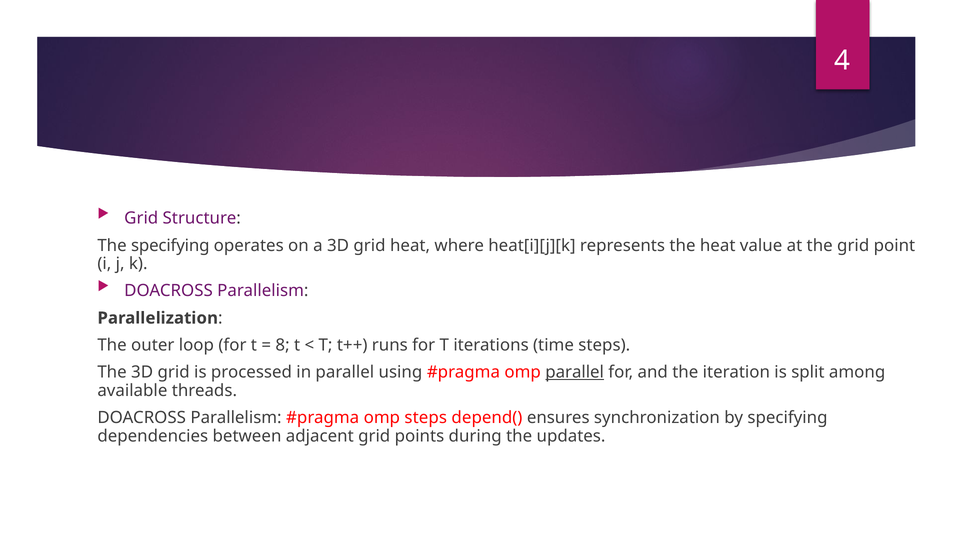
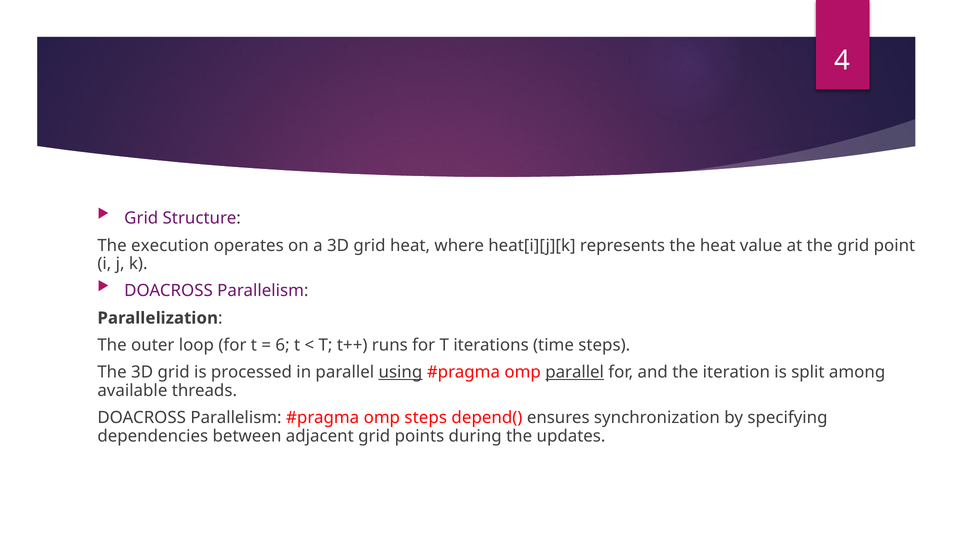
The specifying: specifying -> execution
8: 8 -> 6
using underline: none -> present
